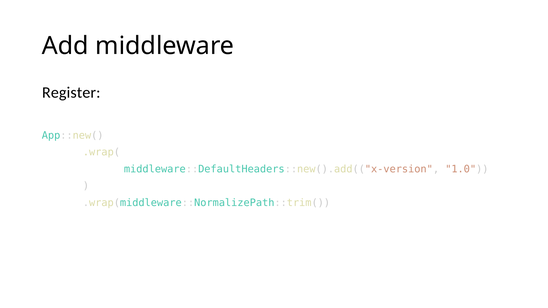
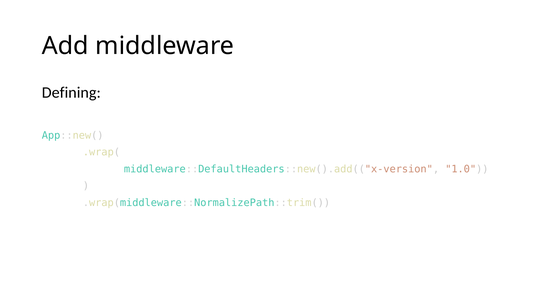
Register: Register -> Defining
